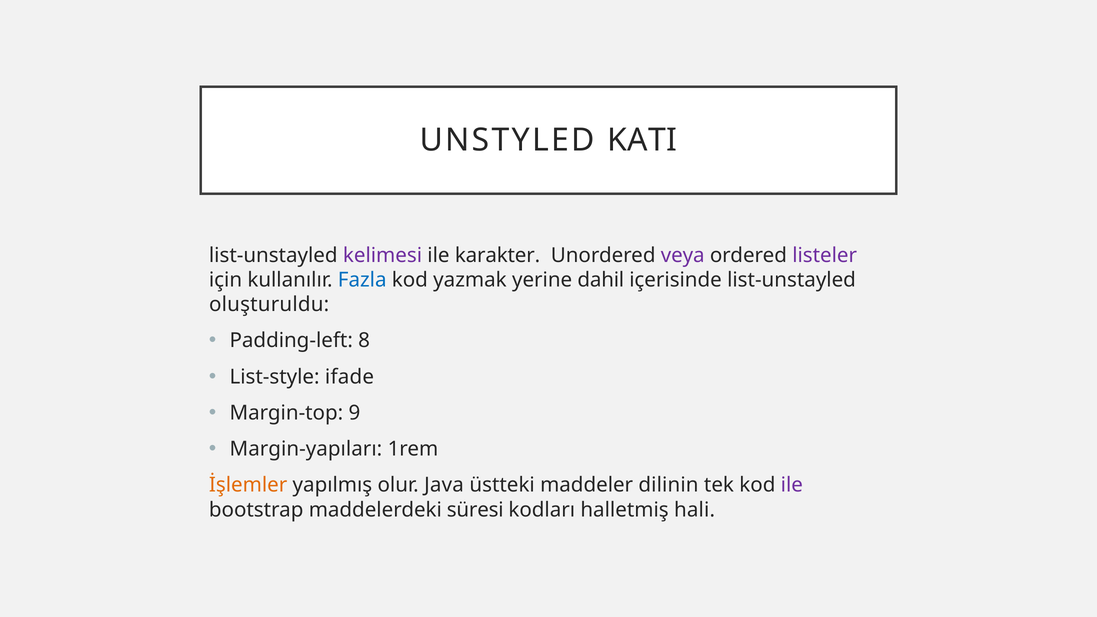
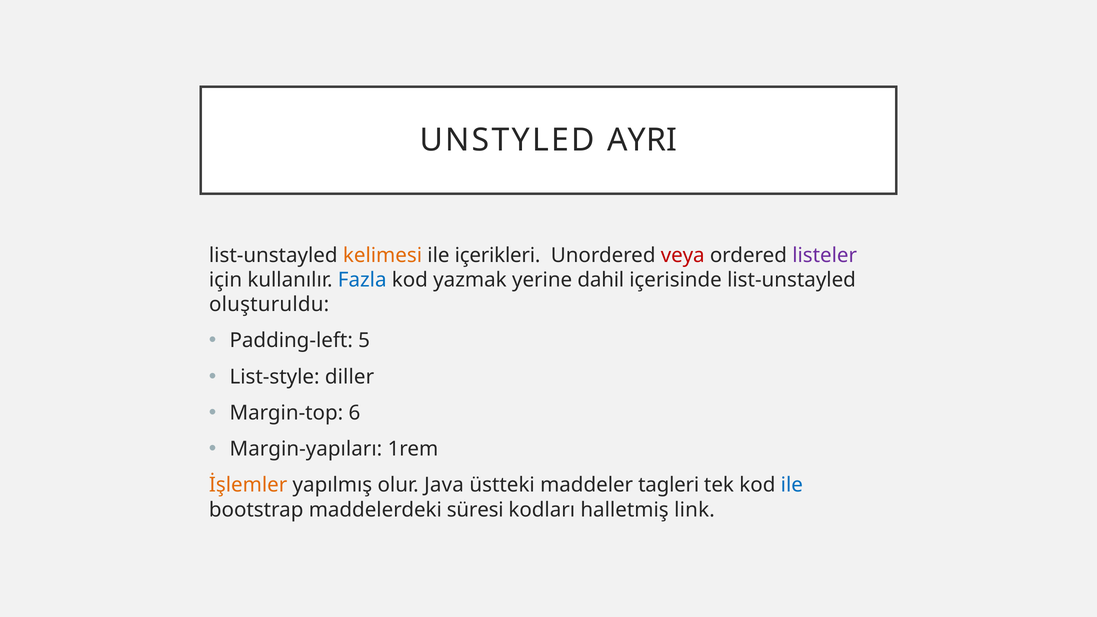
KATI: KATI -> AYRI
kelimesi colour: purple -> orange
karakter: karakter -> içerikleri
veya colour: purple -> red
8: 8 -> 5
ifade: ifade -> diller
9: 9 -> 6
dilinin: dilinin -> tagleri
ile at (792, 485) colour: purple -> blue
hali: hali -> link
